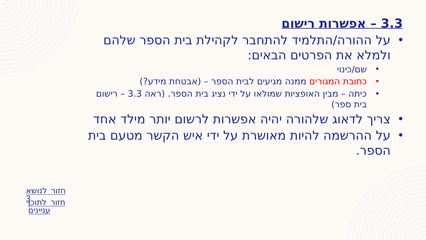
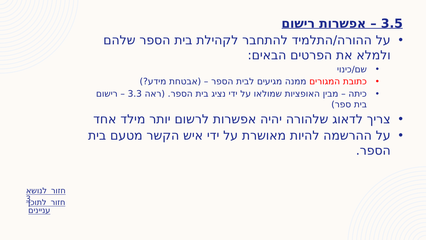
3.3 at (392, 24): 3.3 -> 3.5
